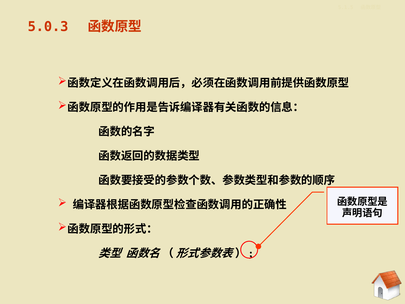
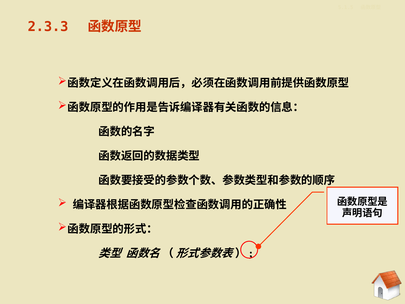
5.0.3: 5.0.3 -> 2.3.3
